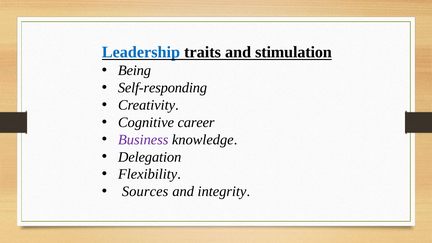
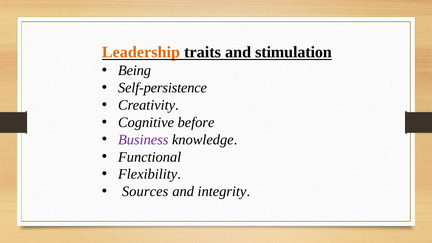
Leadership colour: blue -> orange
Self-responding: Self-responding -> Self-persistence
career: career -> before
Delegation: Delegation -> Functional
